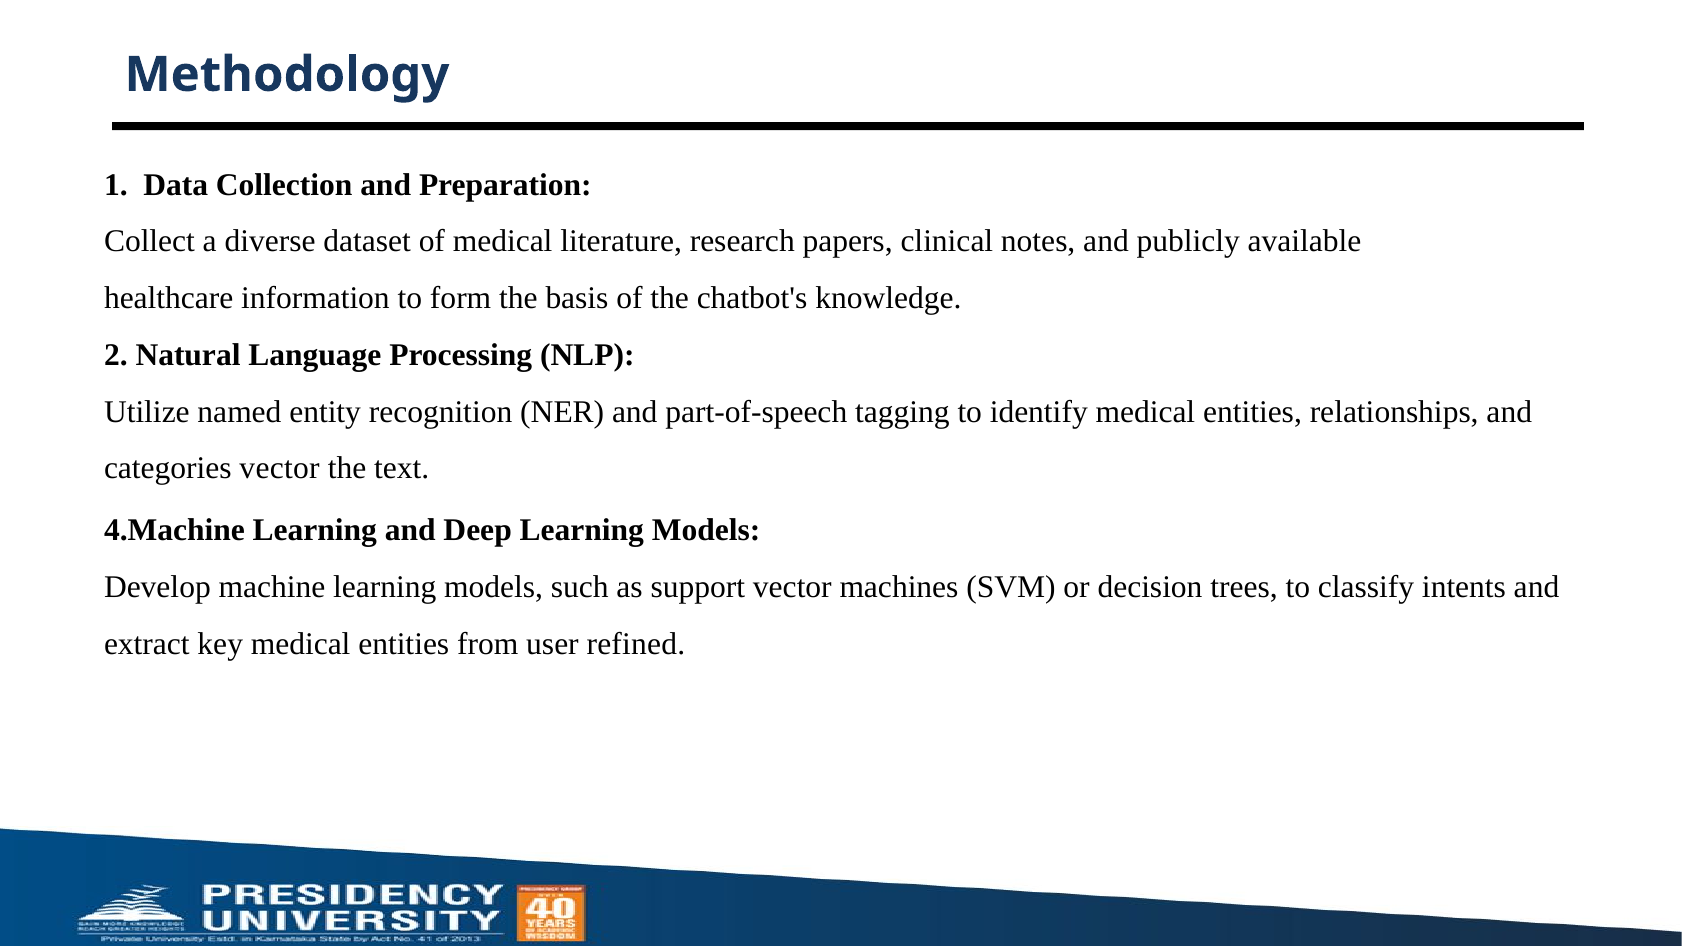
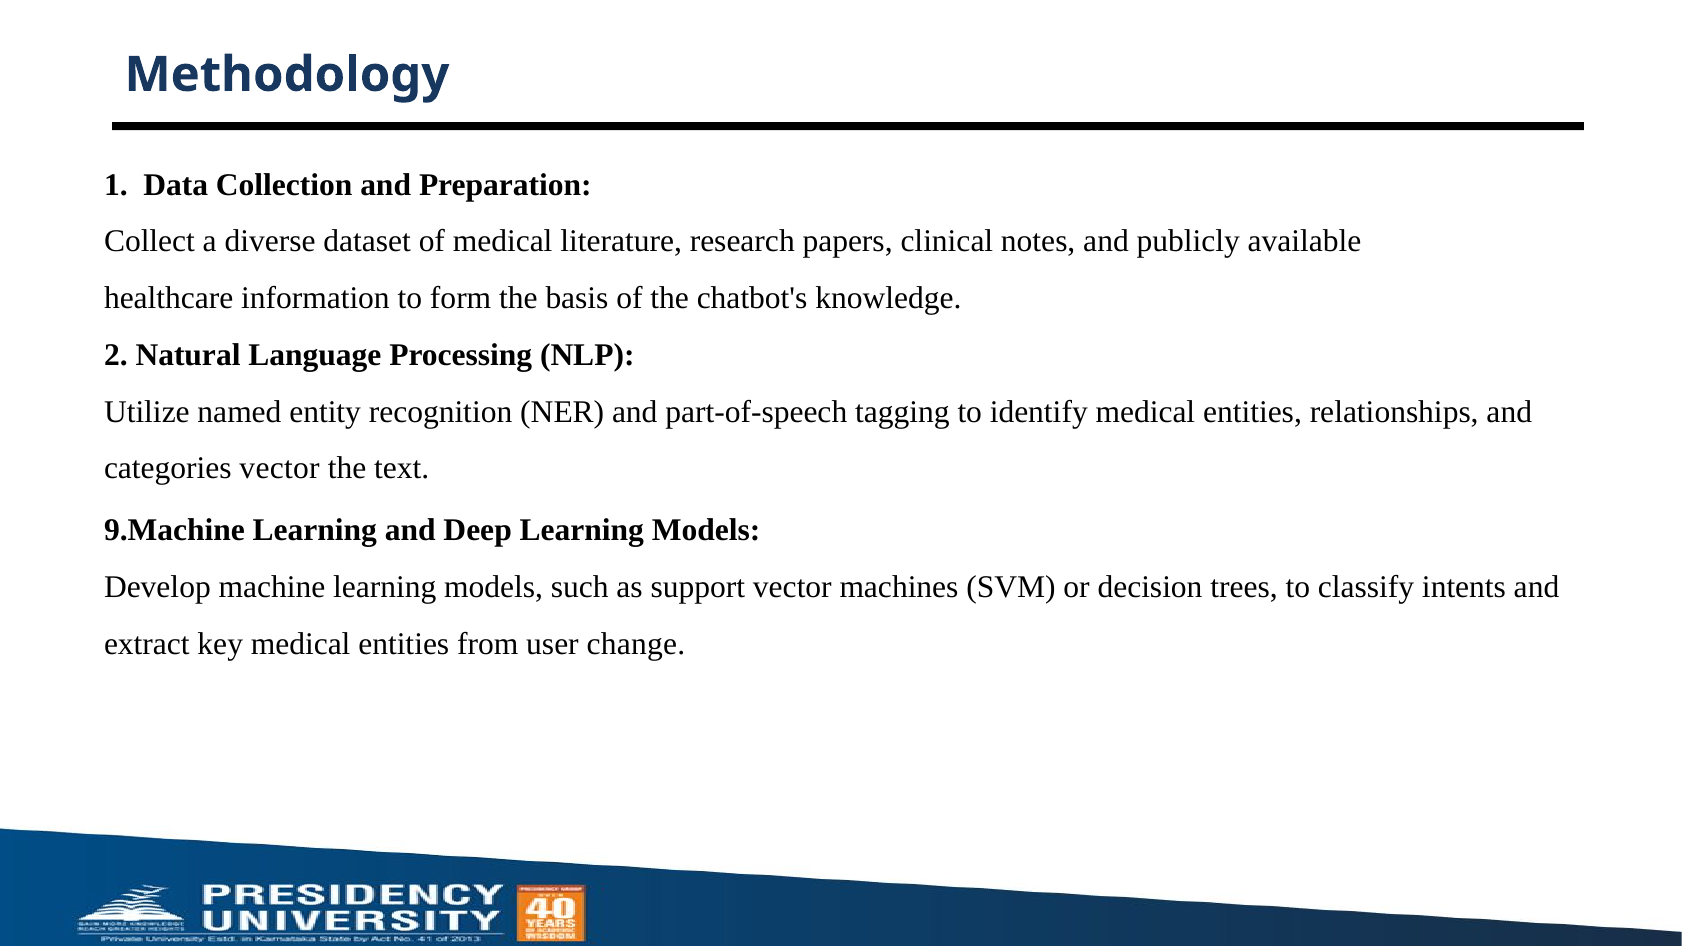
4.Machine: 4.Machine -> 9.Machine
refined: refined -> change
